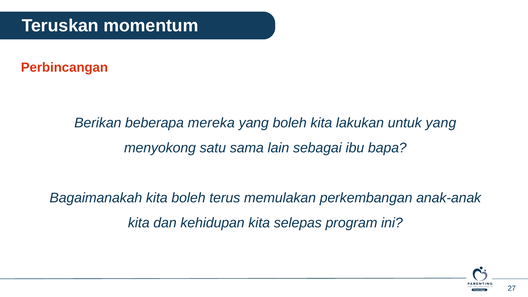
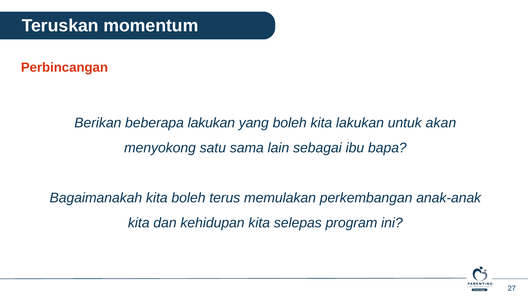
beberapa mereka: mereka -> lakukan
untuk yang: yang -> akan
